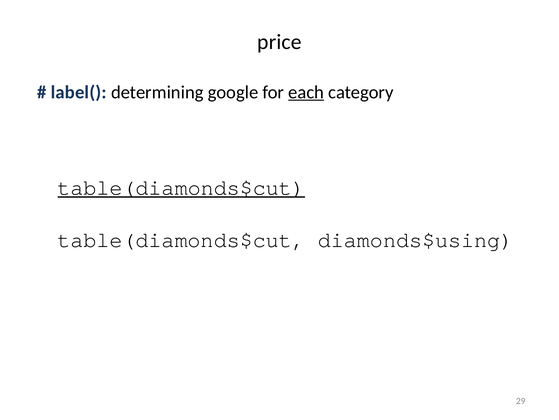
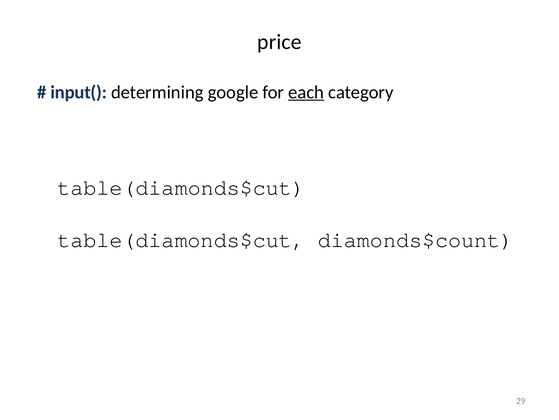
label(: label( -> input(
table(diamonds$cut at (181, 187) underline: present -> none
diamonds$using: diamonds$using -> diamonds$count
